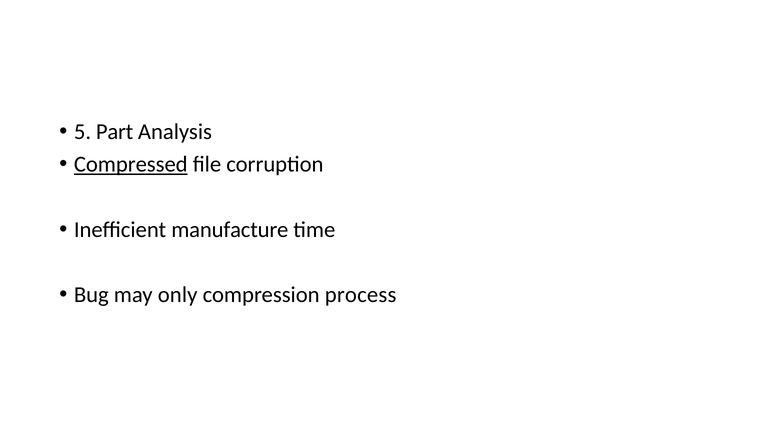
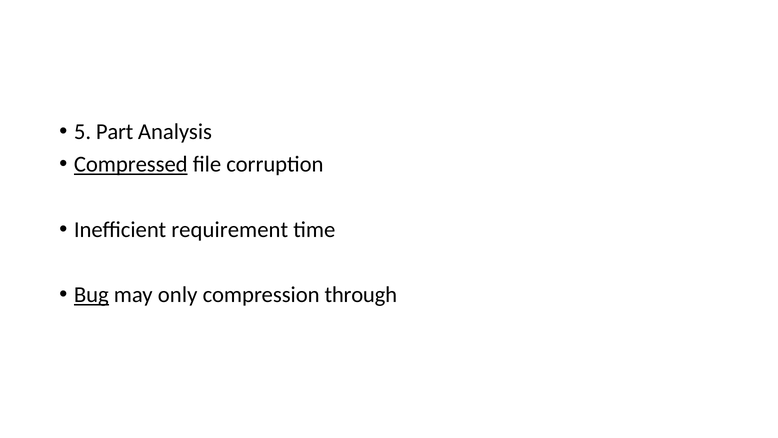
manufacture: manufacture -> requirement
Bug underline: none -> present
process: process -> through
